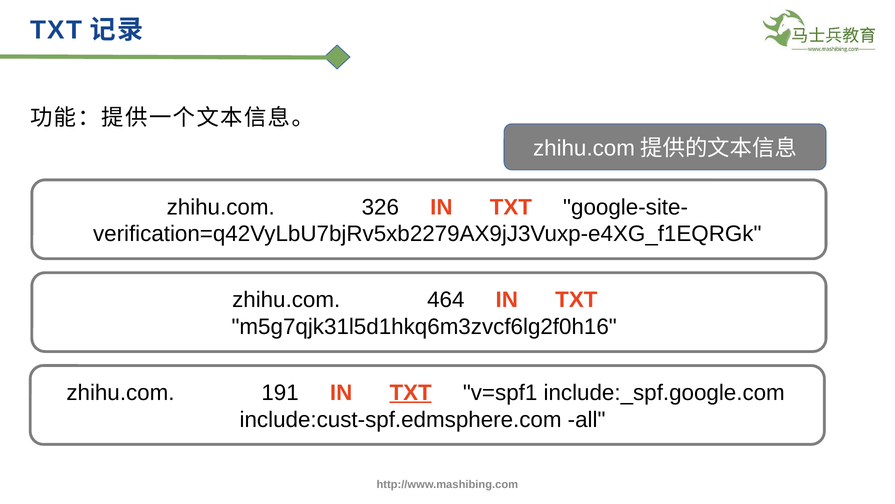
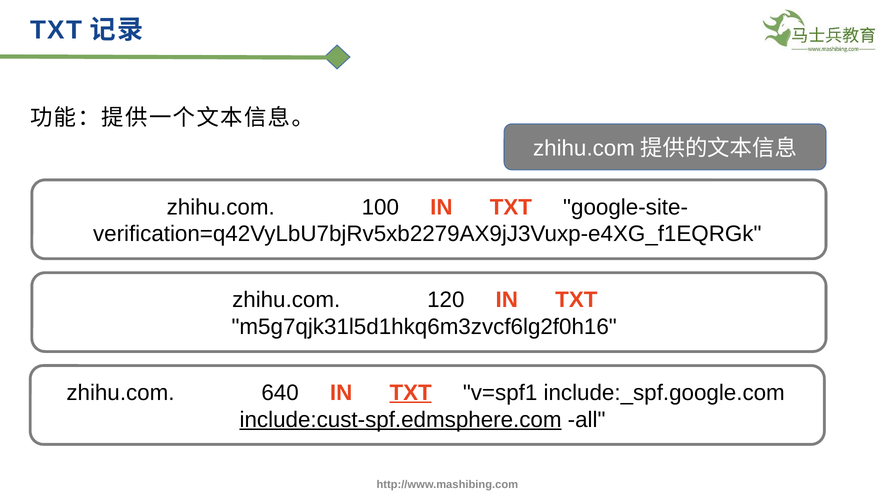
326: 326 -> 100
464: 464 -> 120
191: 191 -> 640
include:cust-spf.edmsphere.com underline: none -> present
